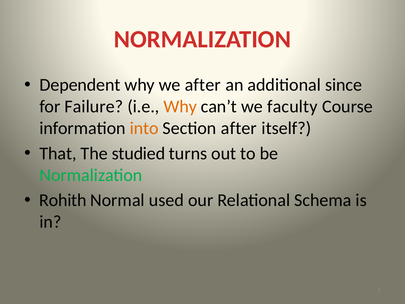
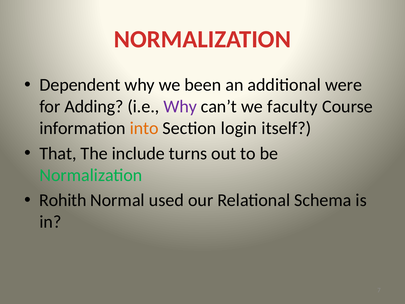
we after: after -> been
since: since -> were
Failure: Failure -> Adding
Why at (180, 107) colour: orange -> purple
Section after: after -> login
studied: studied -> include
